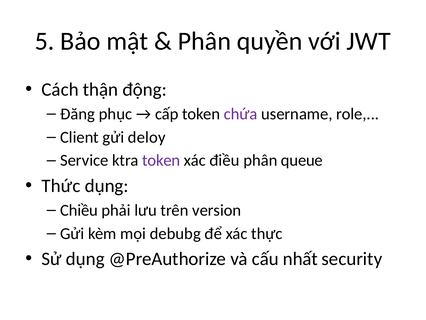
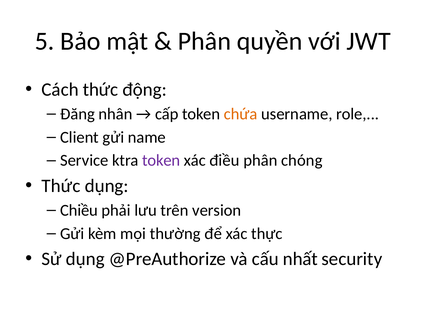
Cách thận: thận -> thức
phục: phục -> nhân
chứa colour: purple -> orange
deloy: deloy -> name
queue: queue -> chóng
debubg: debubg -> thường
